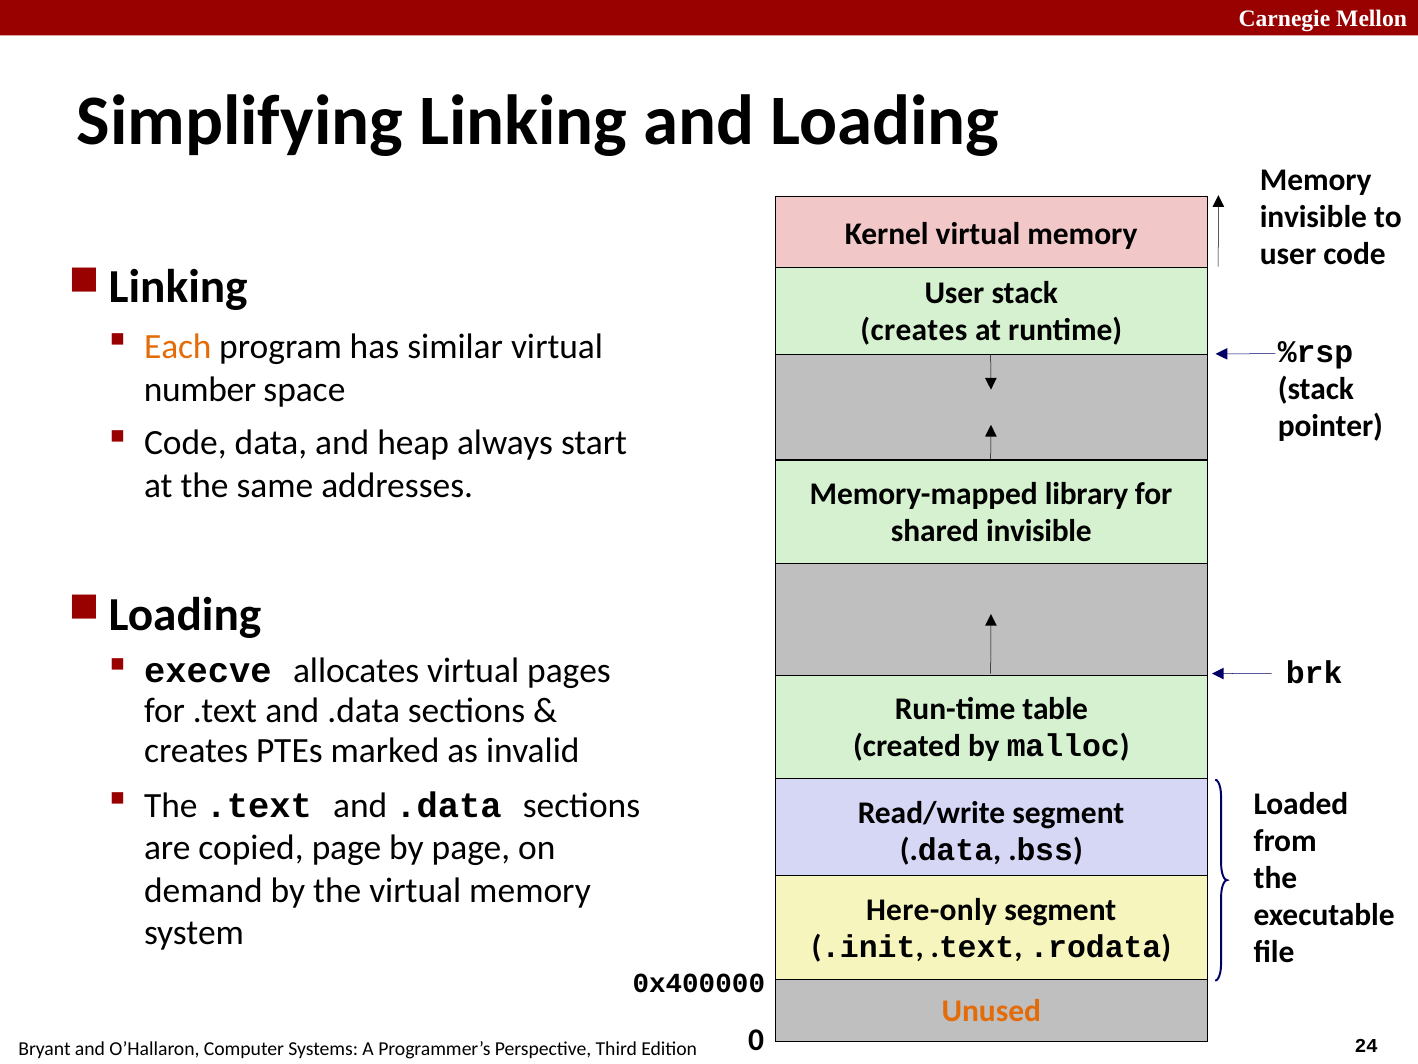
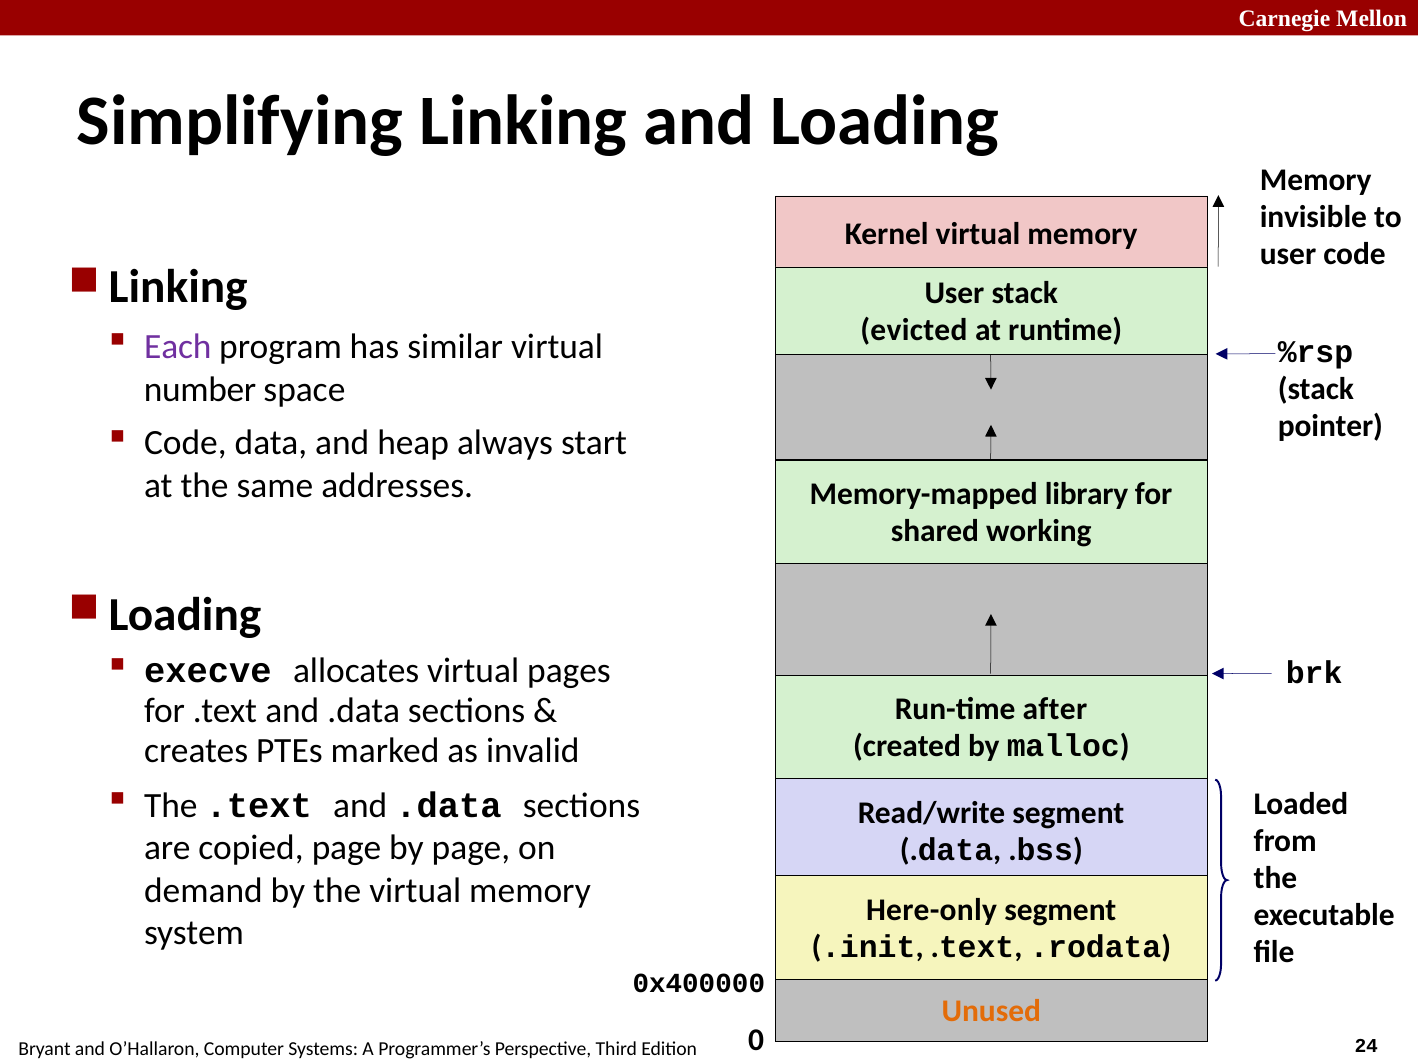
creates at (914, 330): creates -> evicted
Each colour: orange -> purple
shared invisible: invisible -> working
table: table -> after
